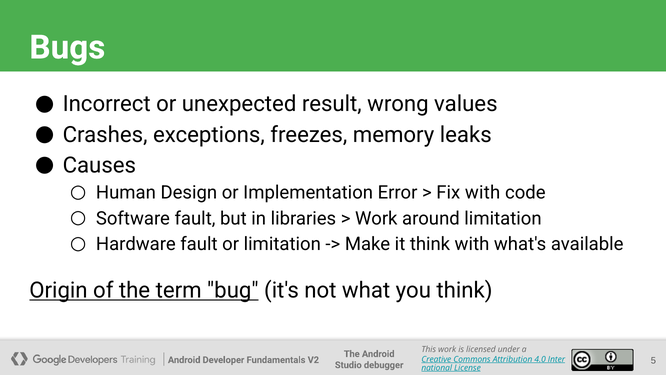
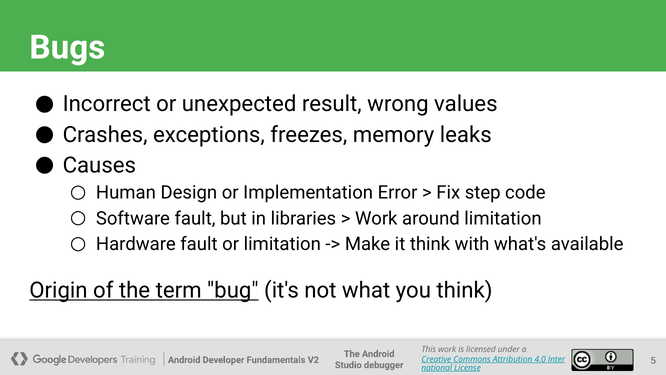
Fix with: with -> step
